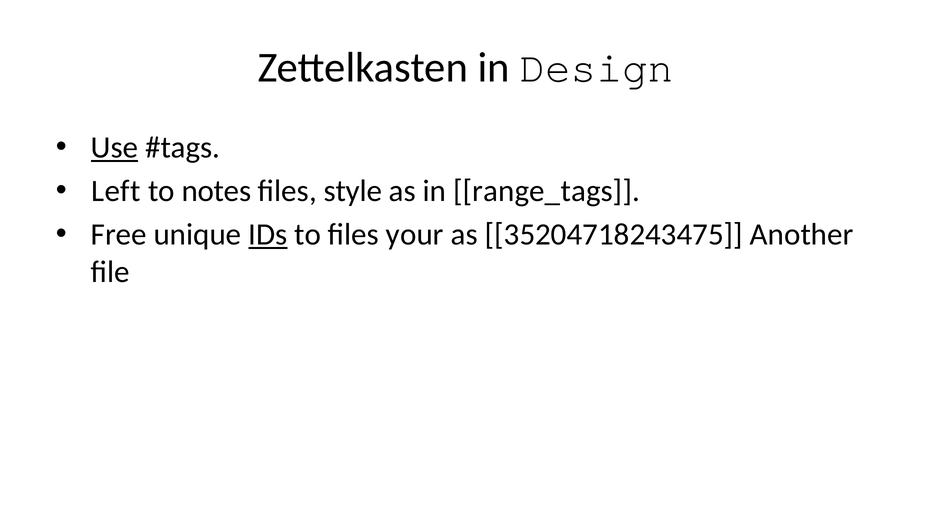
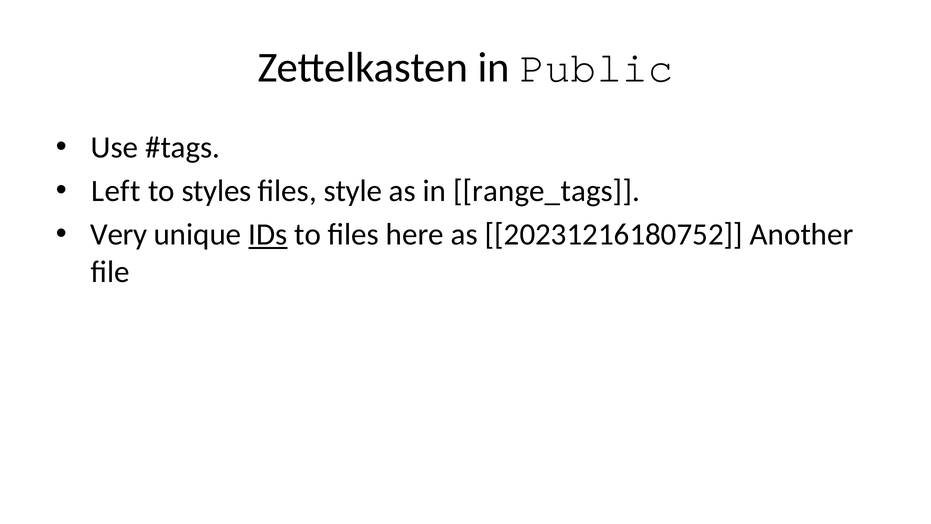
Design: Design -> Public
Use underline: present -> none
notes: notes -> styles
Free: Free -> Very
your: your -> here
35204718243475: 35204718243475 -> 20231216180752
